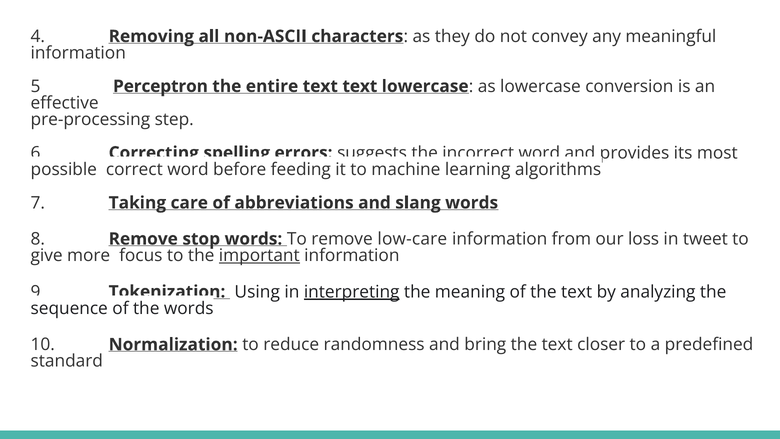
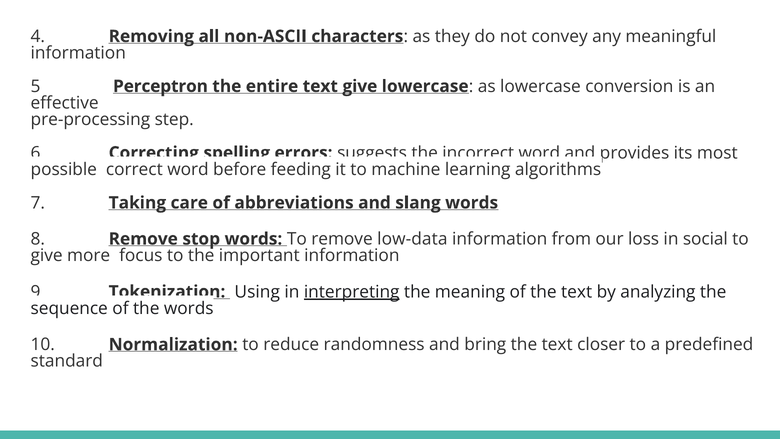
text text: text -> give
low-care: low-care -> low-data
tweet: tweet -> social
important underline: present -> none
